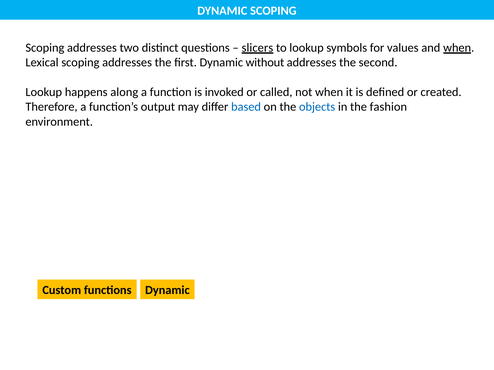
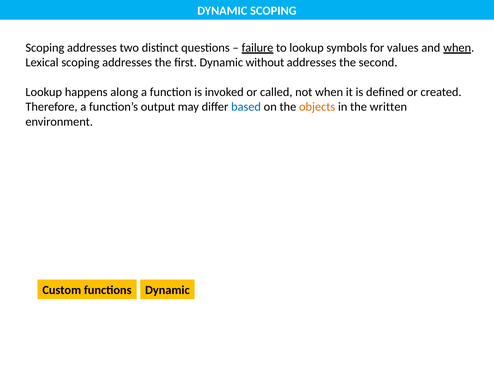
slicers: slicers -> failure
objects colour: blue -> orange
fashion: fashion -> written
